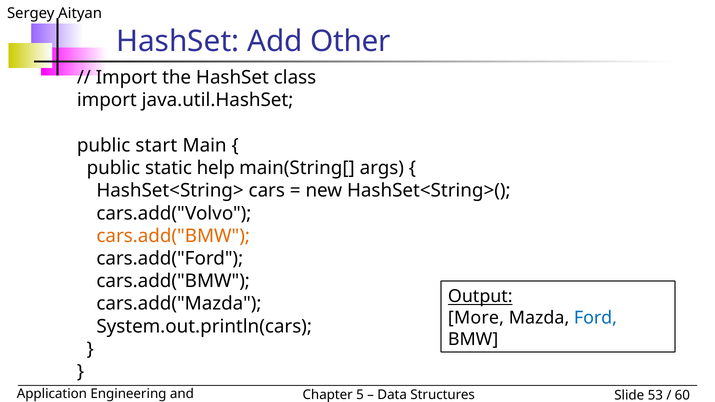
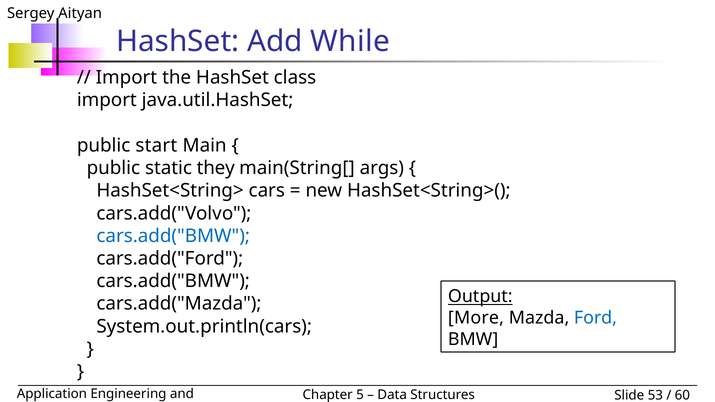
Other: Other -> While
help: help -> they
cars.add("BMW at (173, 236) colour: orange -> blue
